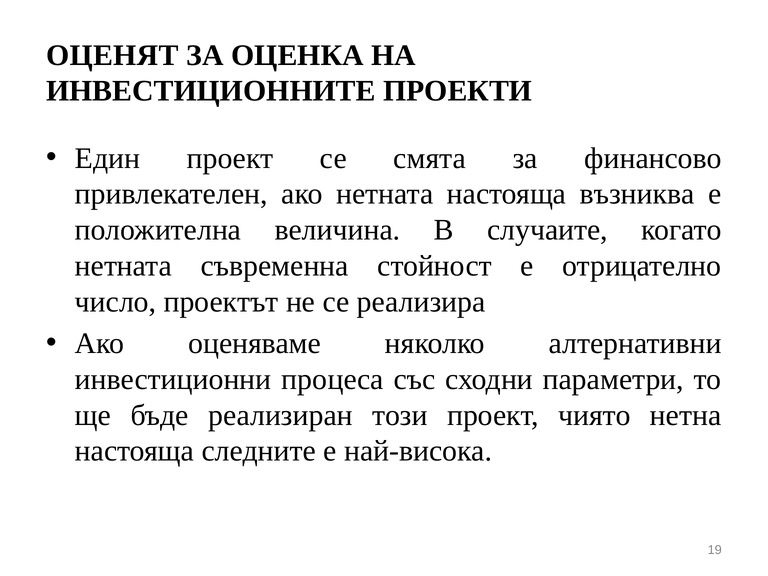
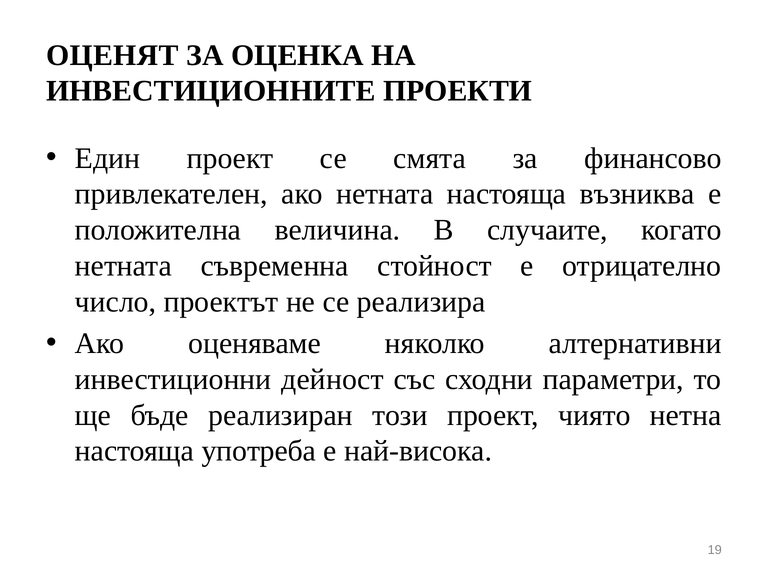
процеса: процеса -> дейност
следните: следните -> употреба
